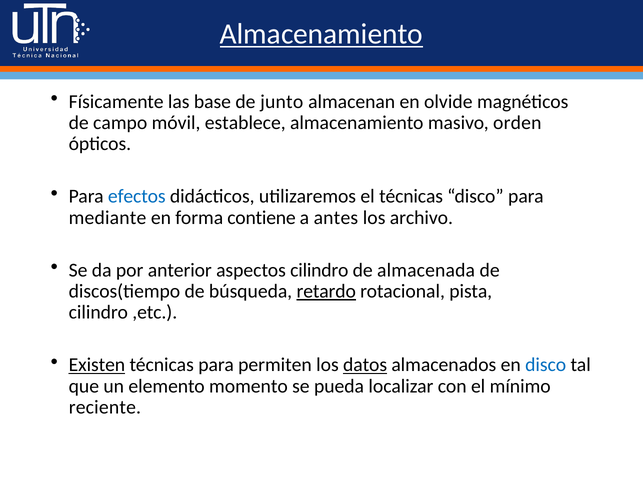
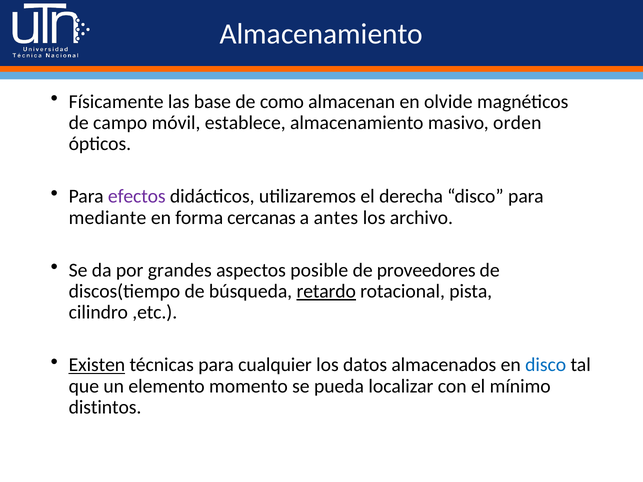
Almacenamiento at (321, 34) underline: present -> none
junto: junto -> como
efectos colour: blue -> purple
el técnicas: técnicas -> derecha
contiene: contiene -> cercanas
anterior: anterior -> grandes
aspectos cilindro: cilindro -> posible
almacenada: almacenada -> proveedores
permiten: permiten -> cualquier
datos underline: present -> none
reciente: reciente -> distintos
